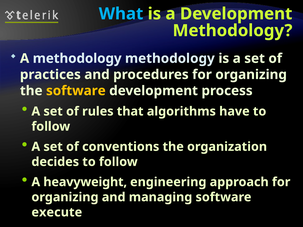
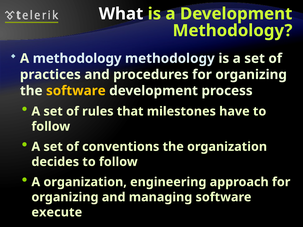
What colour: light blue -> white
algorithms: algorithms -> milestones
A heavyweight: heavyweight -> organization
